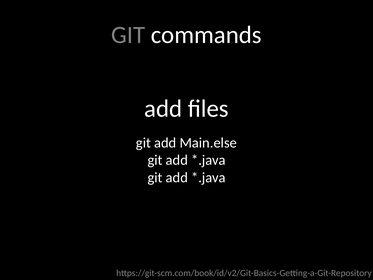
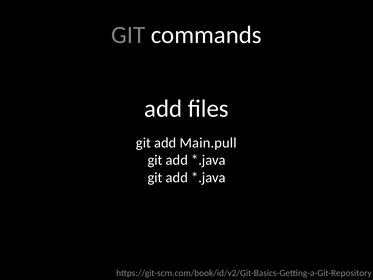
Main.else: Main.else -> Main.pull
